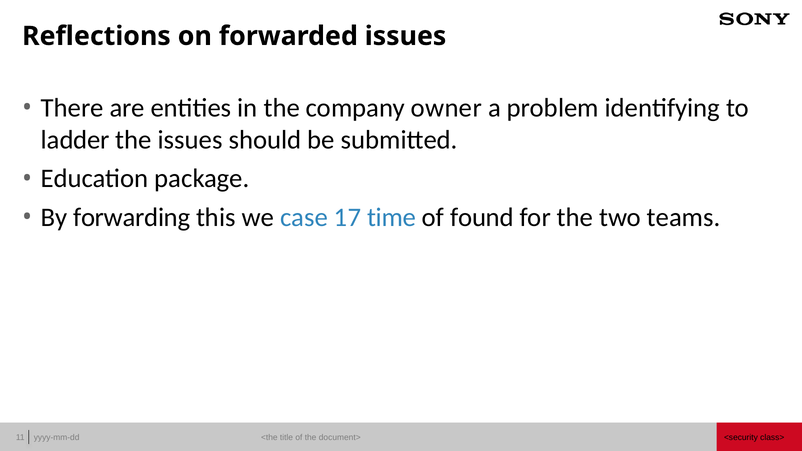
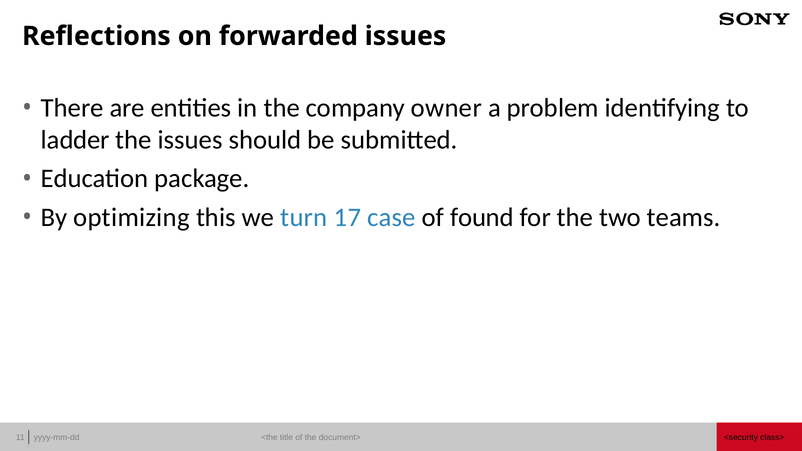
forwarding: forwarding -> optimizing
case: case -> turn
time: time -> case
